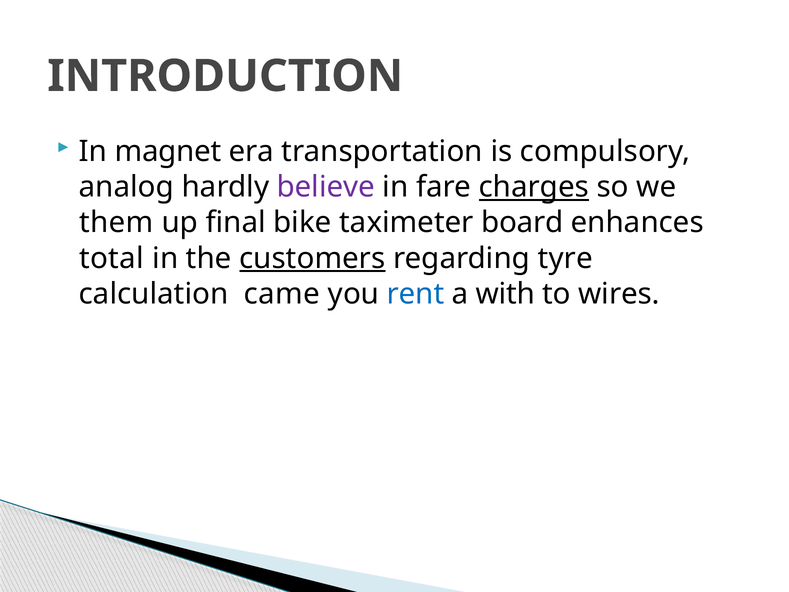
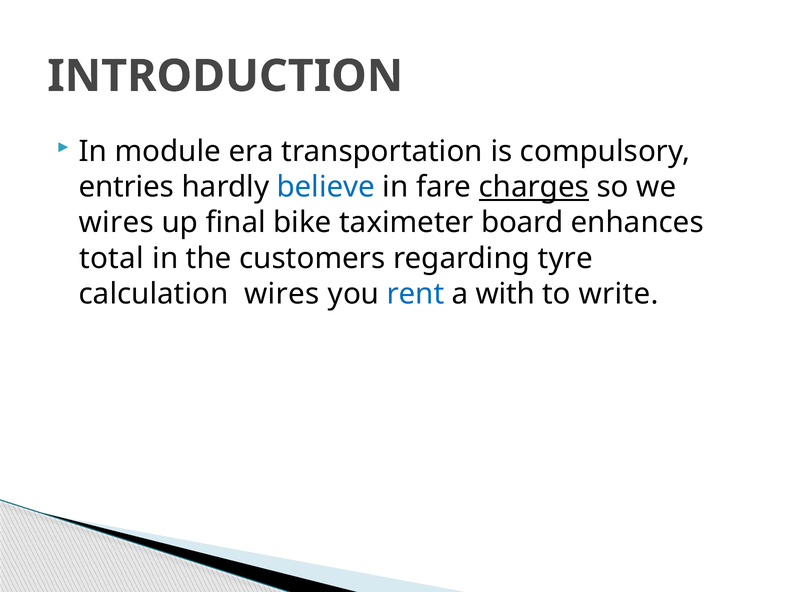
magnet: magnet -> module
analog: analog -> entries
believe colour: purple -> blue
them at (116, 223): them -> wires
customers underline: present -> none
calculation came: came -> wires
wires: wires -> write
